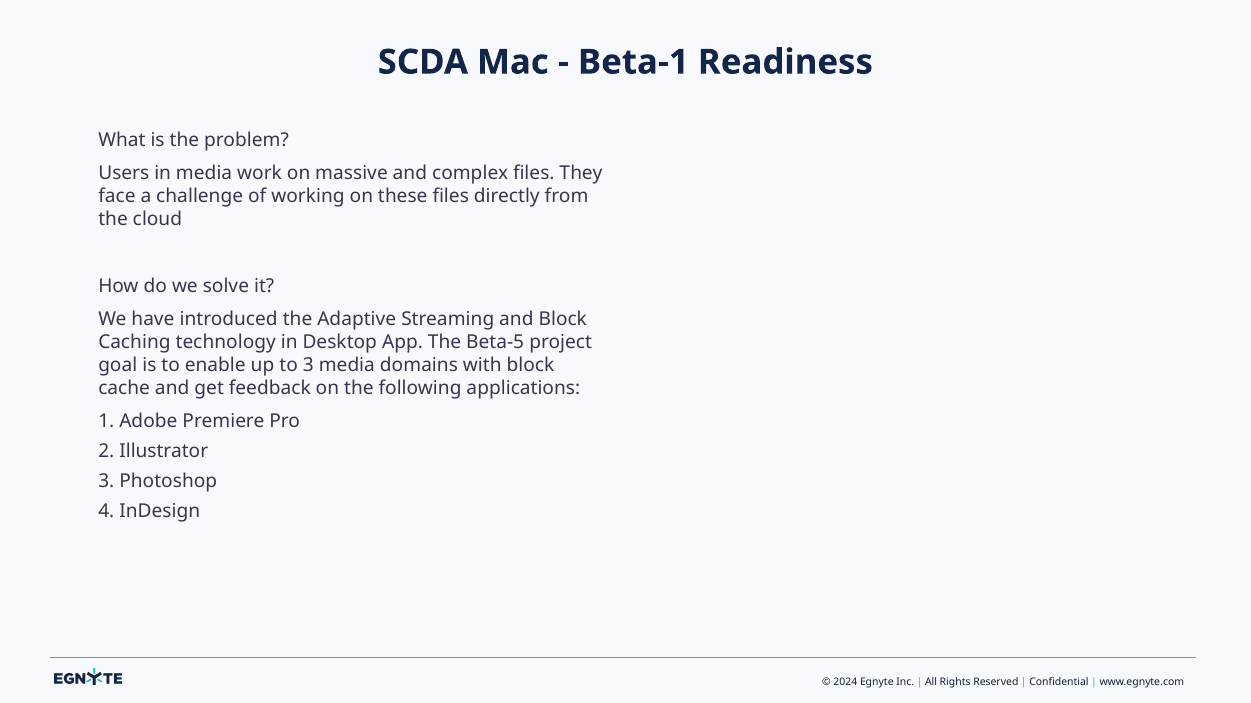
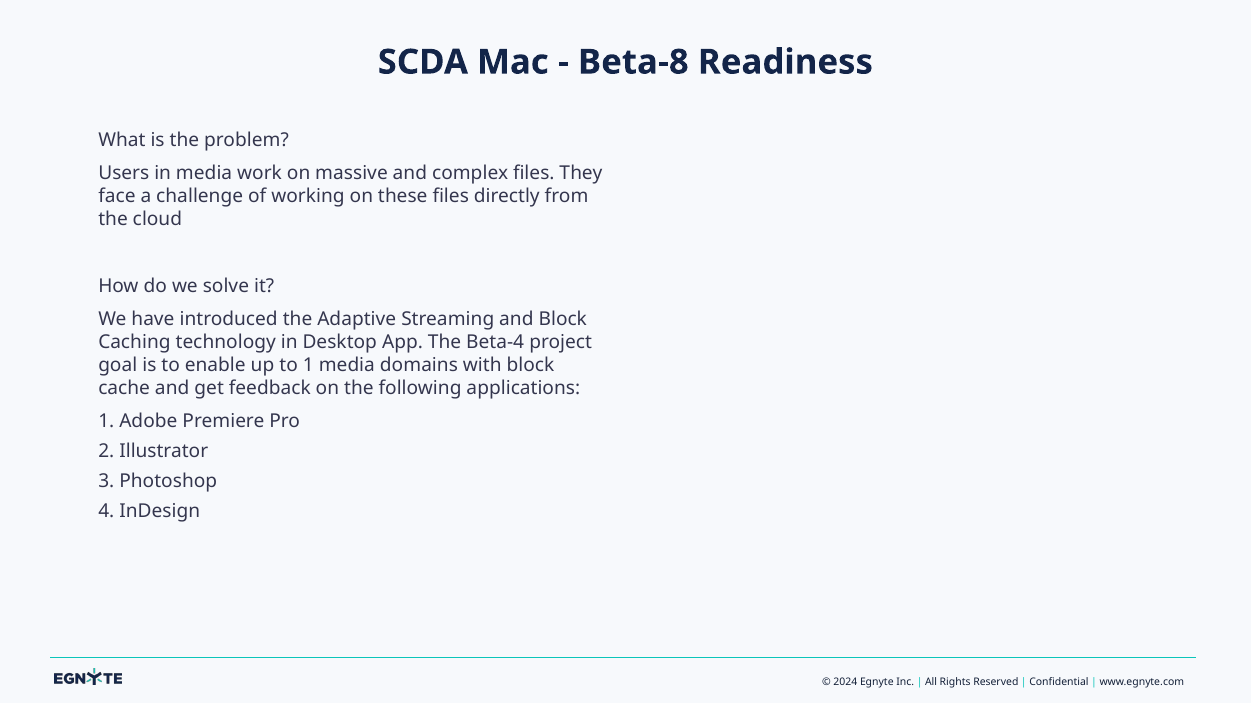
Beta-1: Beta-1 -> Beta-8
Beta-5: Beta-5 -> Beta-4
to 3: 3 -> 1
